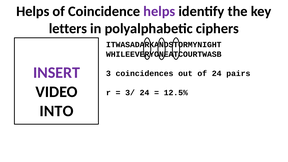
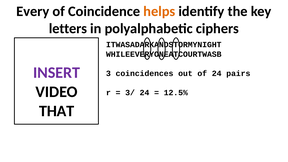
Helps at (33, 11): Helps -> Every
helps at (159, 11) colour: purple -> orange
INTO: INTO -> THAT
